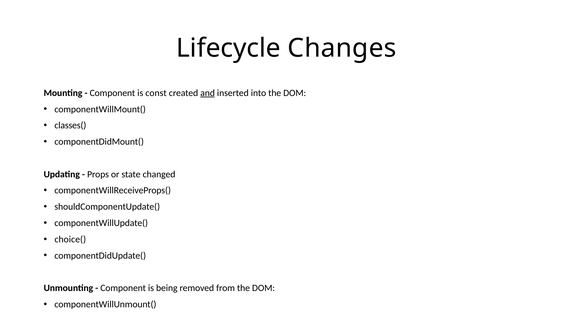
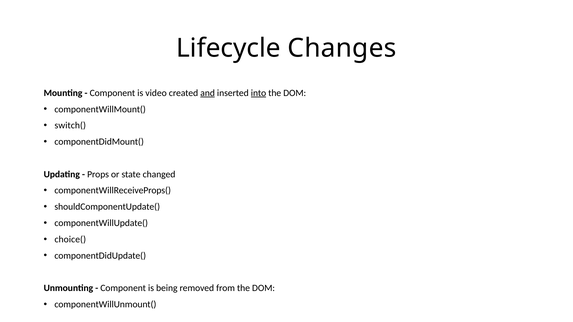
const: const -> video
into underline: none -> present
classes(: classes( -> switch(
